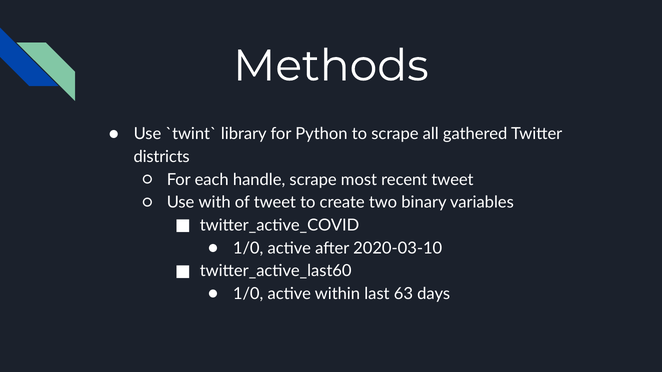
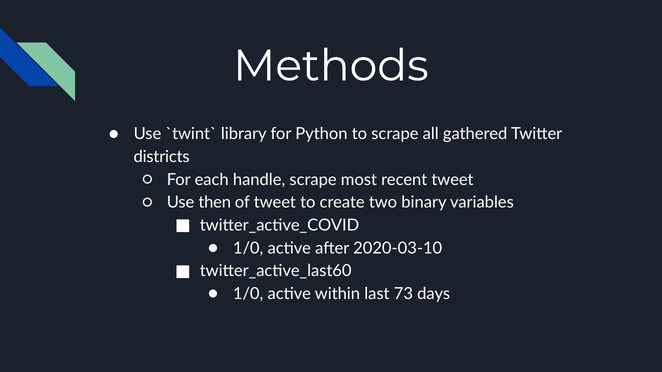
with: with -> then
63: 63 -> 73
